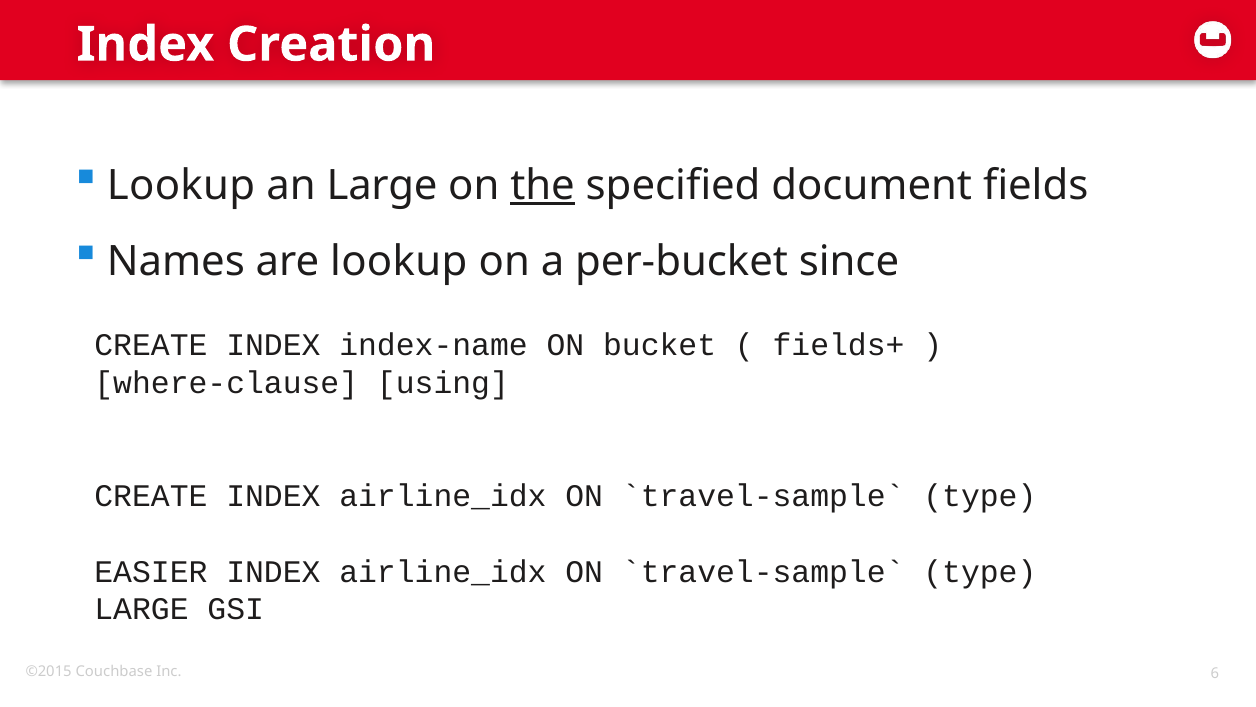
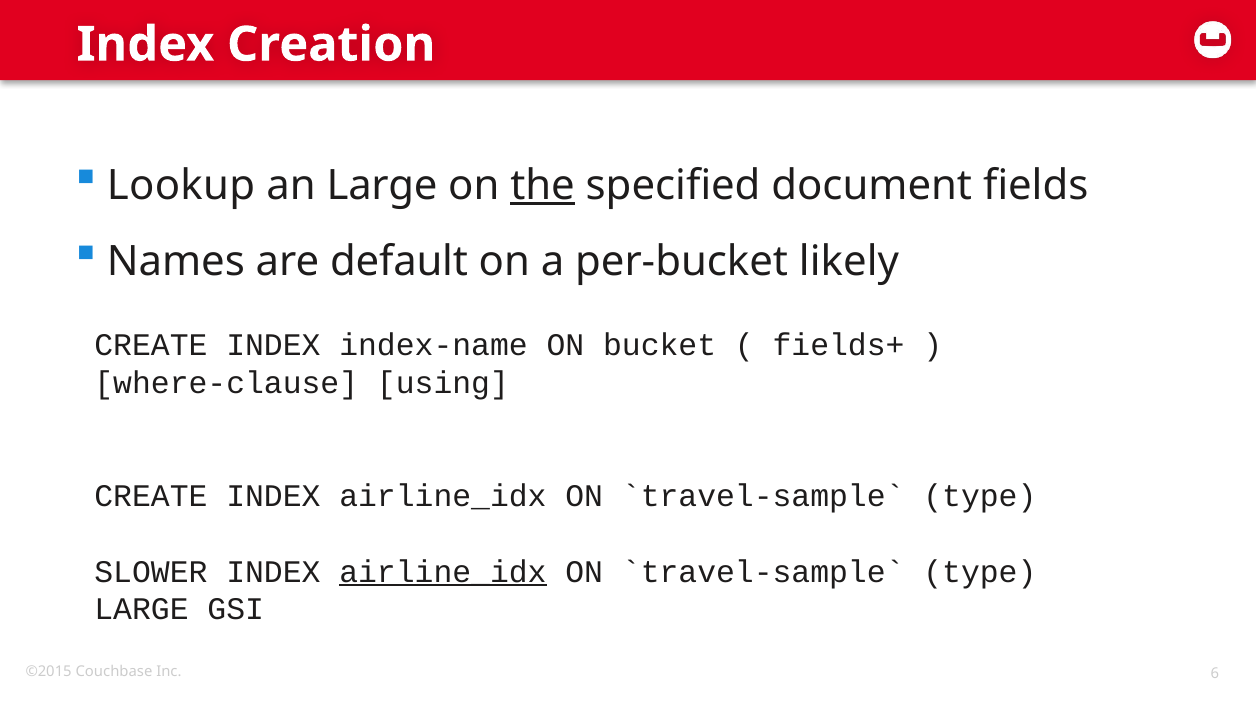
are lookup: lookup -> default
since: since -> likely
EASIER: EASIER -> SLOWER
airline_idx at (443, 571) underline: none -> present
